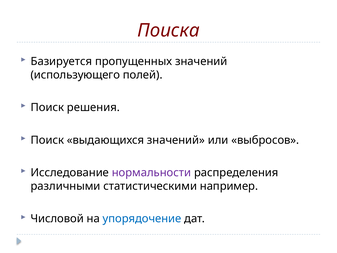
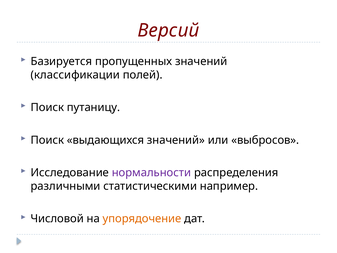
Поиска: Поиска -> Версий
использующего: использующего -> классификации
решения: решения -> путаницу
упорядочение colour: blue -> orange
